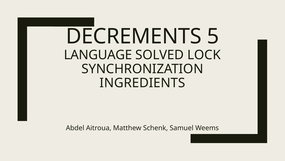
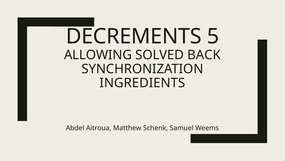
LANGUAGE: LANGUAGE -> ALLOWING
LOCK: LOCK -> BACK
